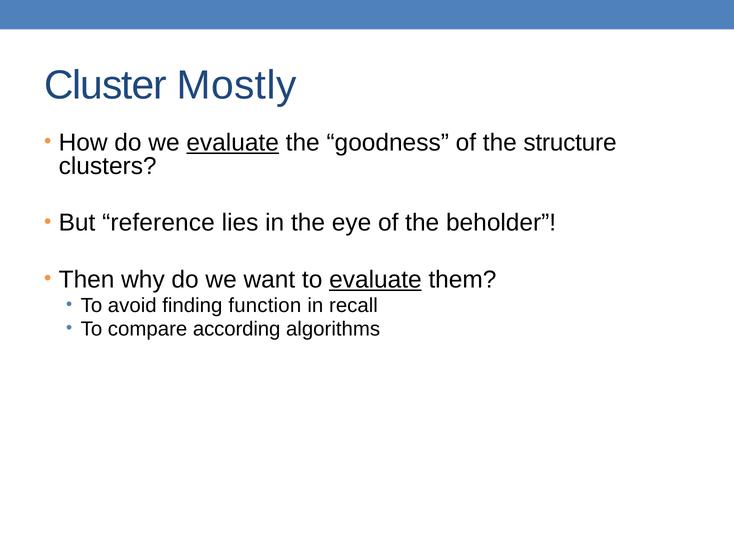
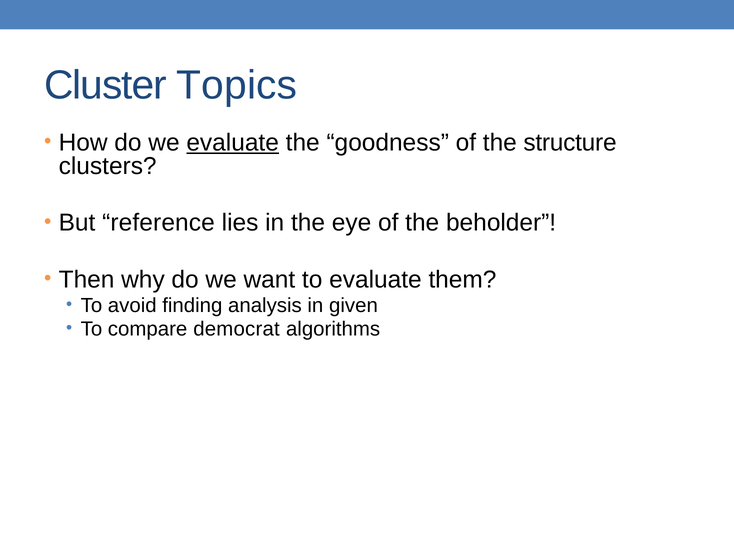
Mostly: Mostly -> Topics
evaluate at (375, 280) underline: present -> none
function: function -> analysis
recall: recall -> given
according: according -> democrat
